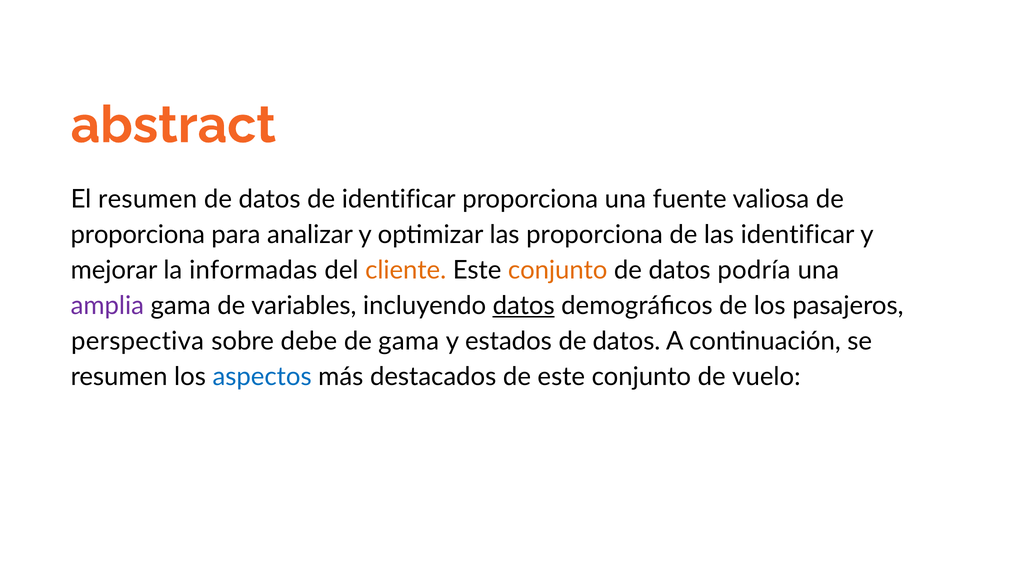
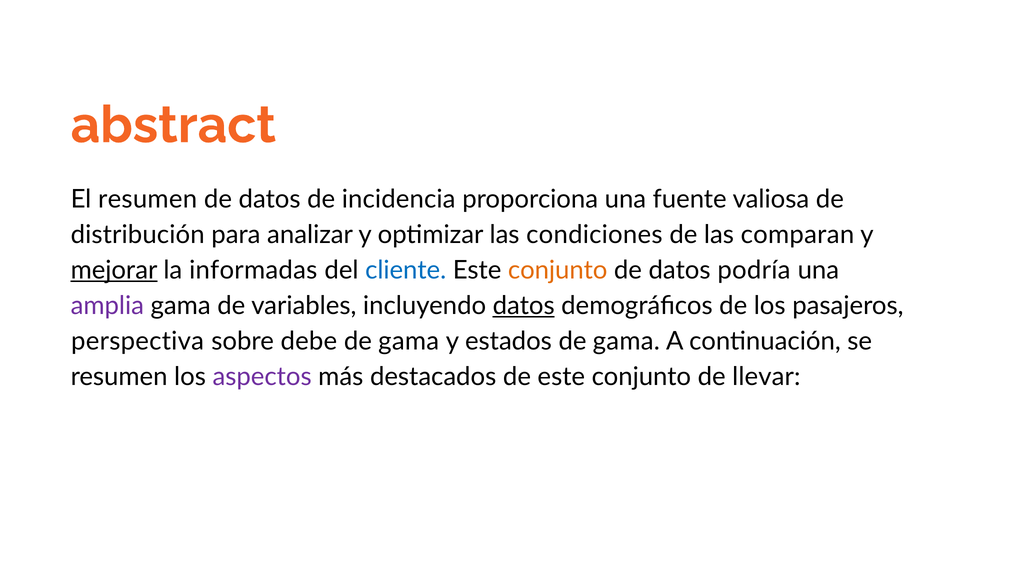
de identificar: identificar -> incidencia
proporciona at (138, 234): proporciona -> distribución
las proporciona: proporciona -> condiciones
las identificar: identificar -> comparan
mejorar underline: none -> present
cliente colour: orange -> blue
estados de datos: datos -> gama
aspectos colour: blue -> purple
vuelo: vuelo -> llevar
